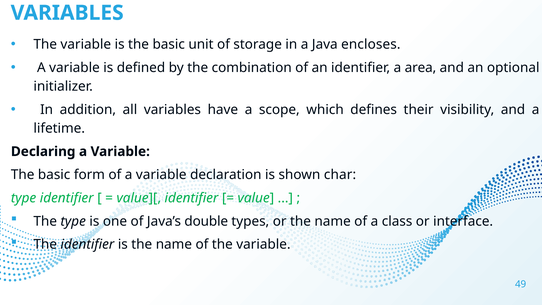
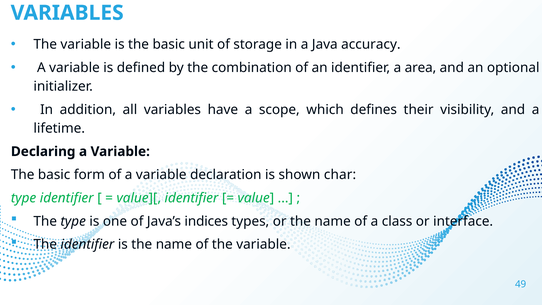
encloses: encloses -> accuracy
double: double -> indices
